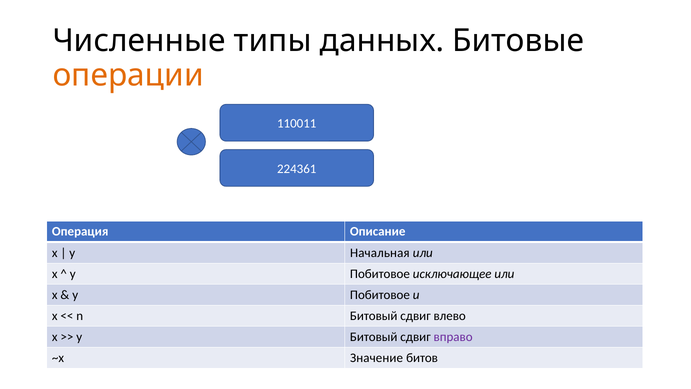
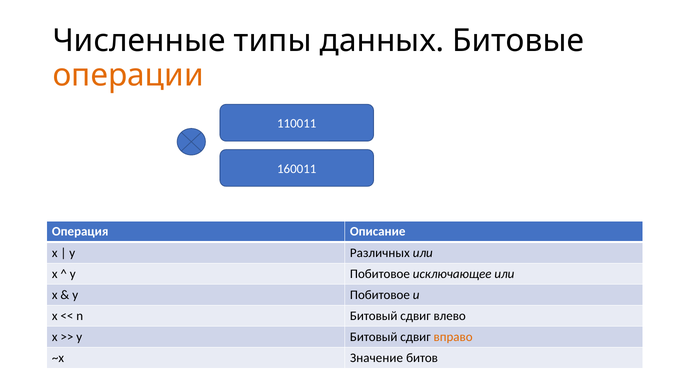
224361: 224361 -> 160011
Начальная: Начальная -> Различных
вправо colour: purple -> orange
